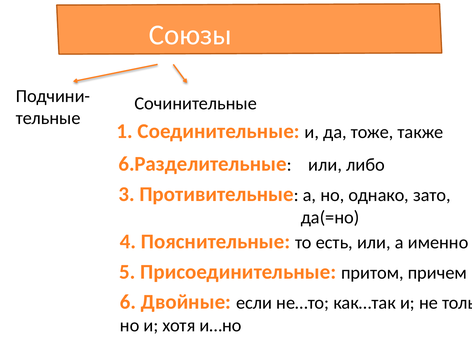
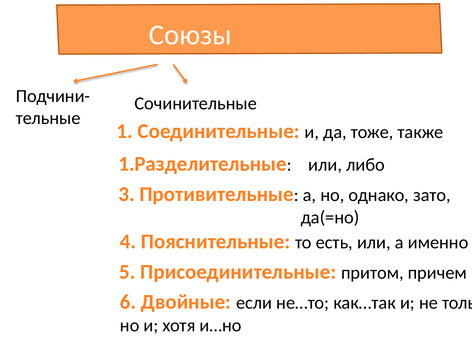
6.Разделительные: 6.Разделительные -> 1.Разделительные
